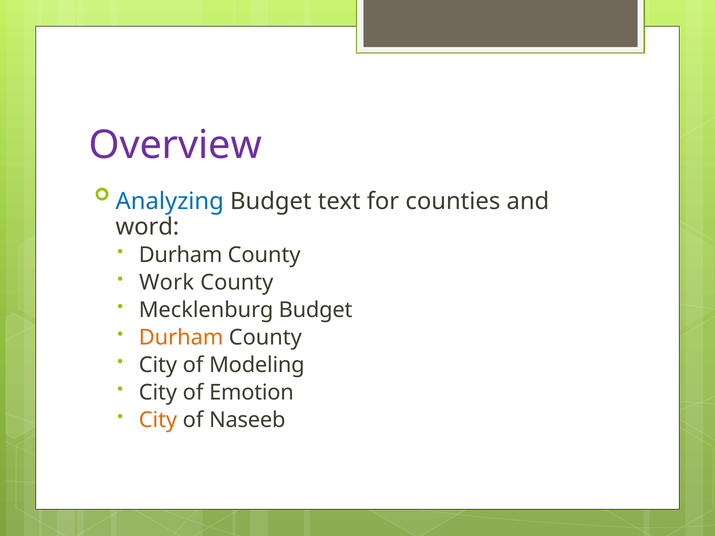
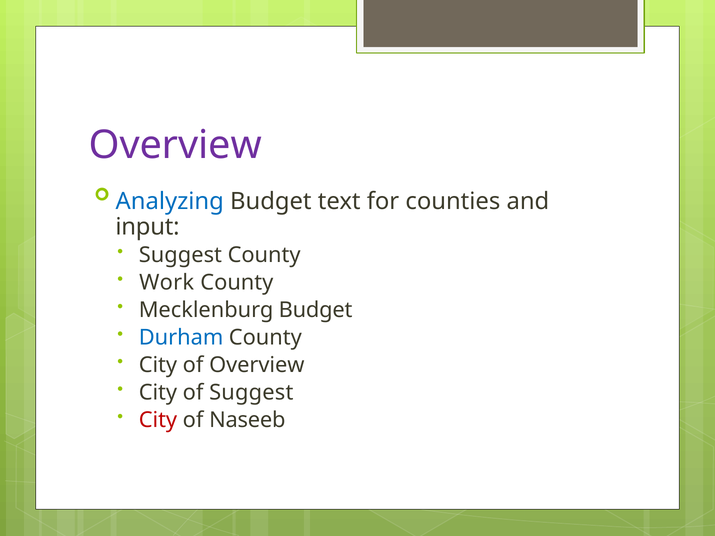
word: word -> input
Durham at (181, 255): Durham -> Suggest
Durham at (181, 338) colour: orange -> blue
of Modeling: Modeling -> Overview
of Emotion: Emotion -> Suggest
City at (158, 420) colour: orange -> red
